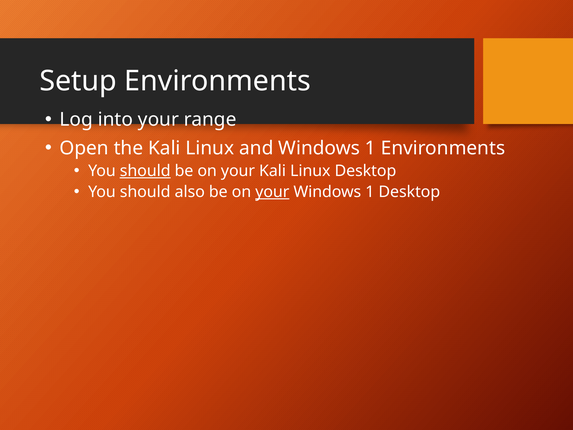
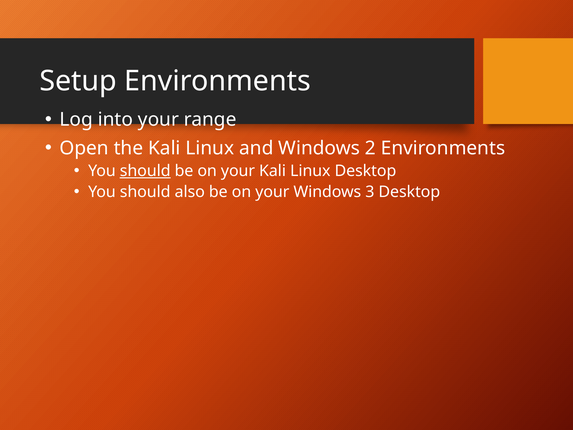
and Windows 1: 1 -> 2
your at (272, 192) underline: present -> none
1 at (370, 192): 1 -> 3
